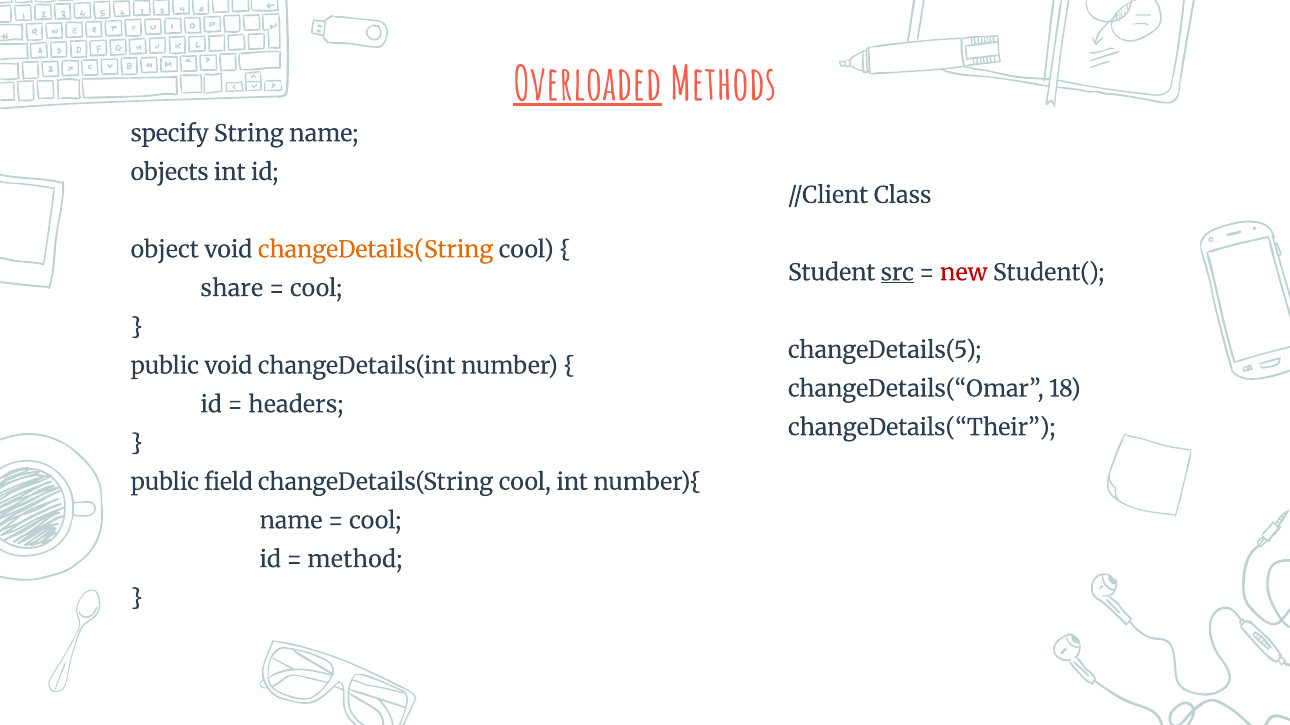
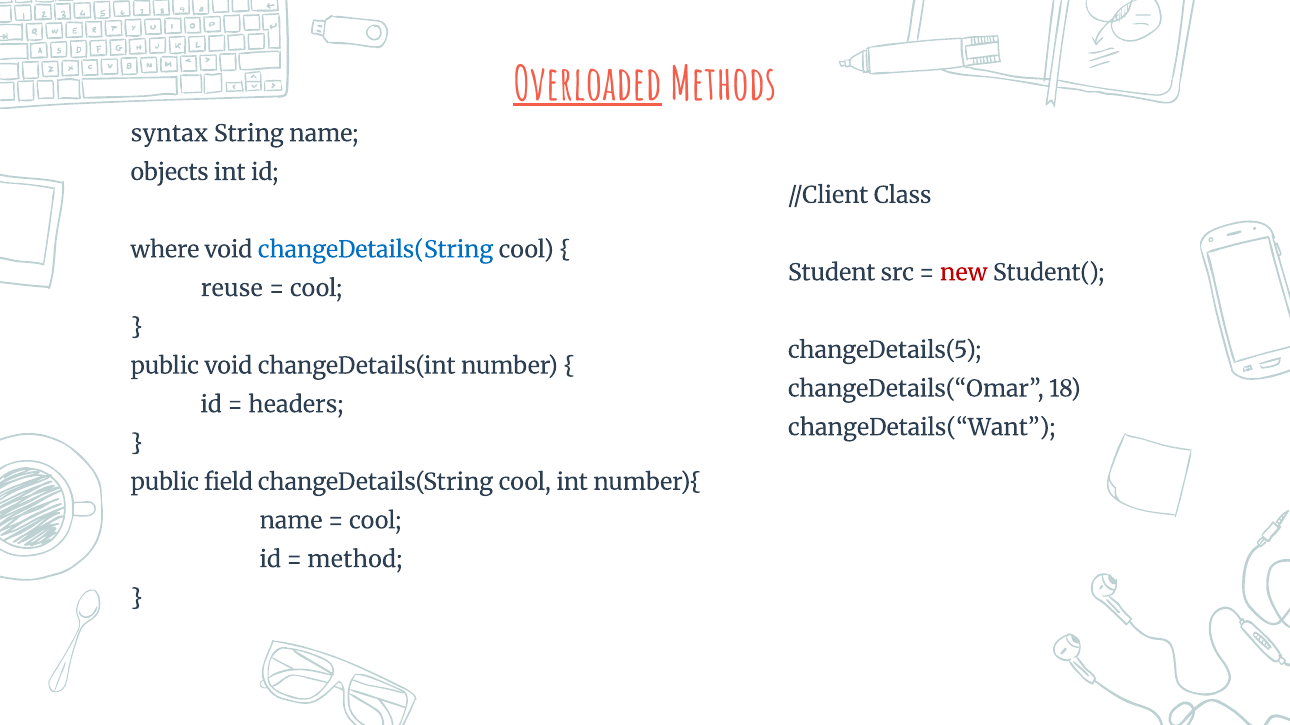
specify: specify -> syntax
object: object -> where
changeDetails(String at (376, 250) colour: orange -> blue
src underline: present -> none
share: share -> reuse
changeDetails(“Their: changeDetails(“Their -> changeDetails(“Want
